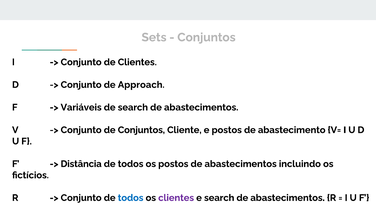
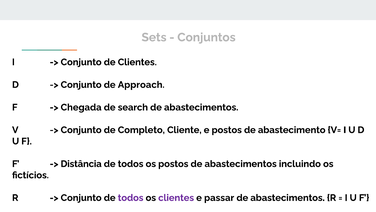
Variáveis: Variáveis -> Chegada
de Conjuntos: Conjuntos -> Completo
todos at (131, 197) colour: blue -> purple
e search: search -> passar
